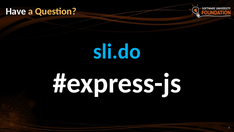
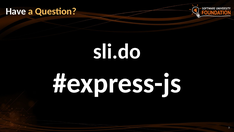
sli.do colour: light blue -> white
